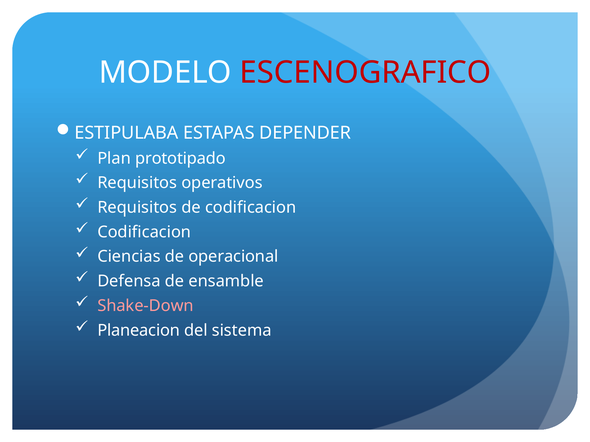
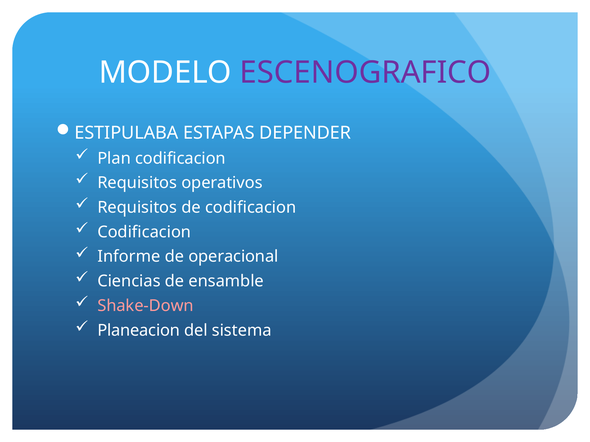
ESCENOGRAFICO colour: red -> purple
Plan prototipado: prototipado -> codificacion
Ciencias: Ciencias -> Informe
Defensa: Defensa -> Ciencias
